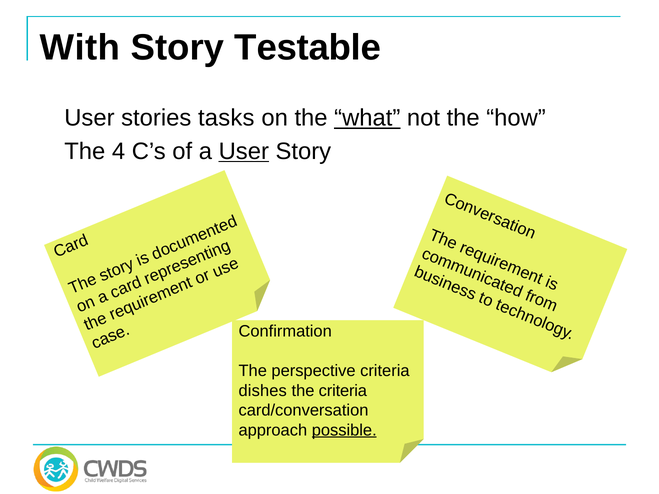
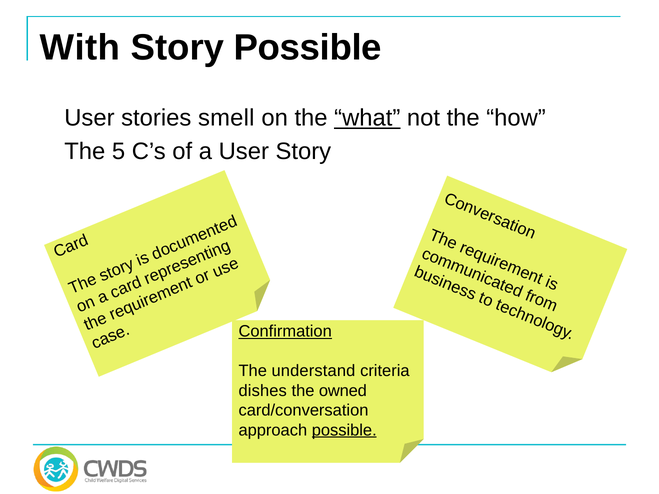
Story Testable: Testable -> Possible
tasks: tasks -> smell
4: 4 -> 5
User at (244, 151) underline: present -> none
Confirmation underline: none -> present
perspective: perspective -> understand
the criteria: criteria -> owned
